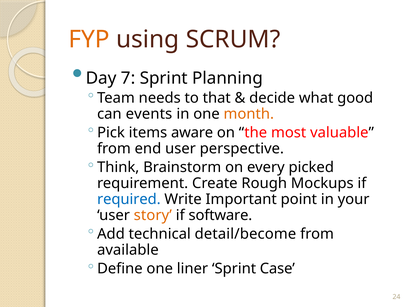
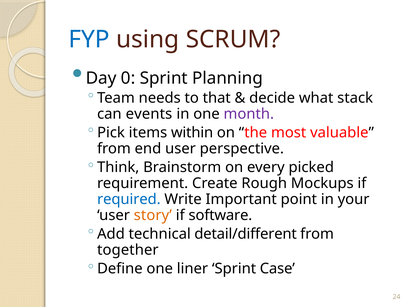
FYP colour: orange -> blue
7: 7 -> 0
good: good -> stack
month colour: orange -> purple
aware: aware -> within
detail/become: detail/become -> detail/different
available: available -> together
